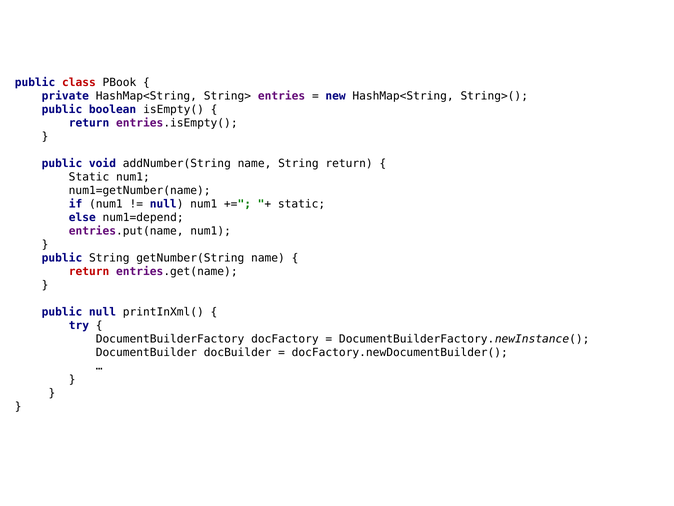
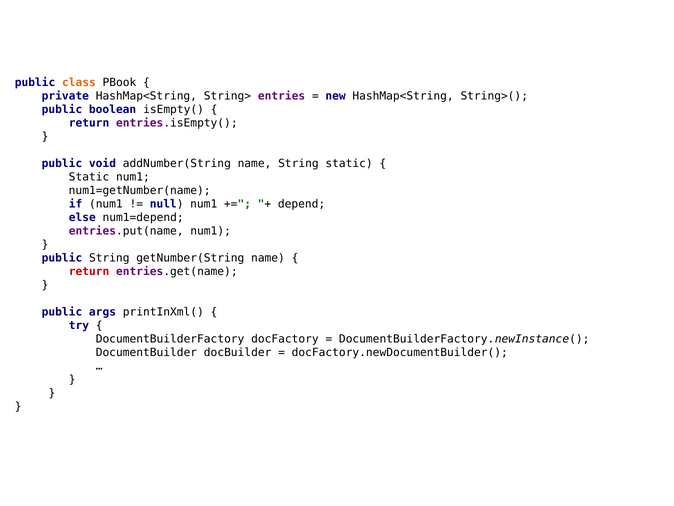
class colour: red -> orange
String return: return -> static
static at (302, 204): static -> depend
public null: null -> args
